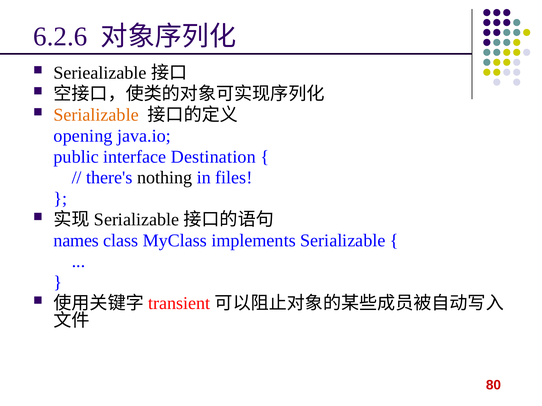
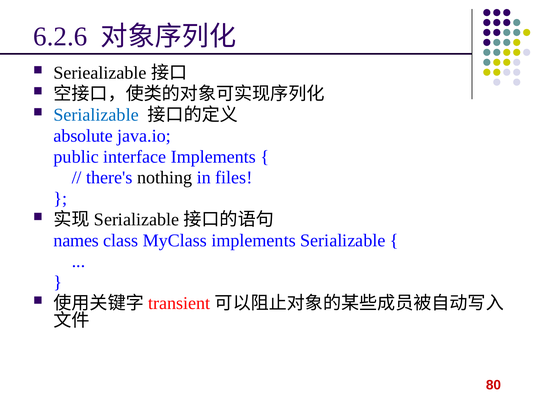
Serializable at (96, 115) colour: orange -> blue
opening: opening -> absolute
interface Destination: Destination -> Implements
